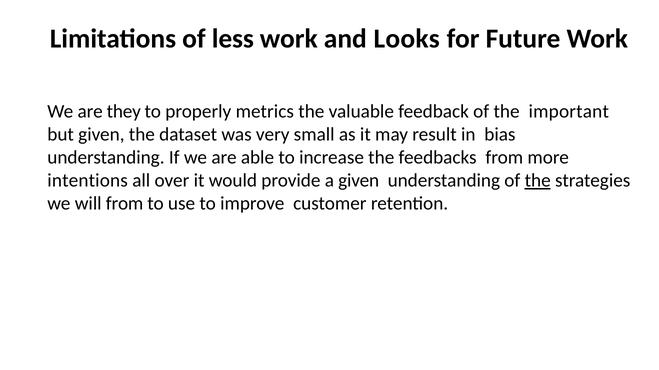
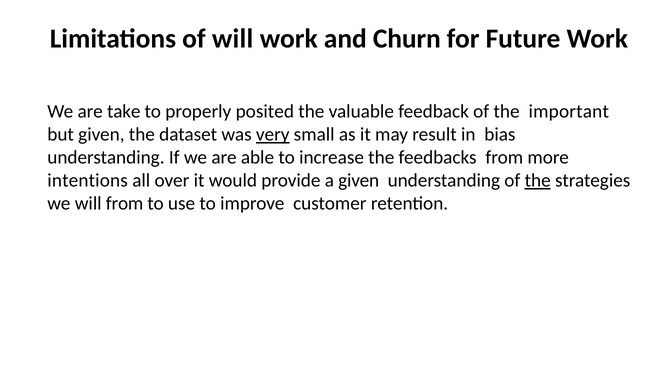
of less: less -> will
Looks: Looks -> Churn
they: they -> take
metrics: metrics -> posited
very underline: none -> present
